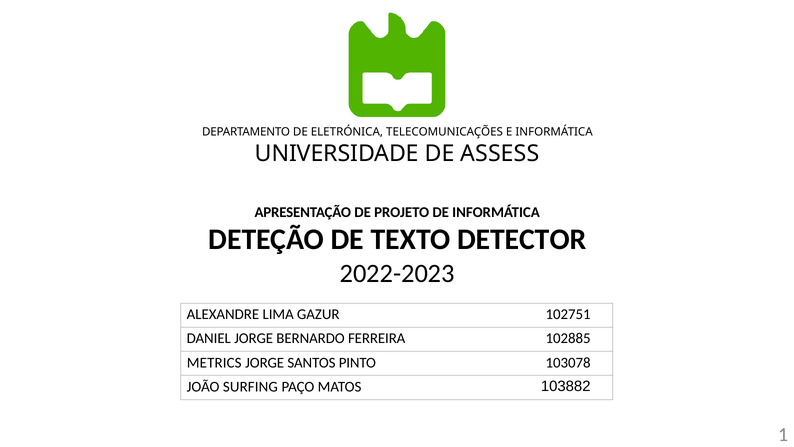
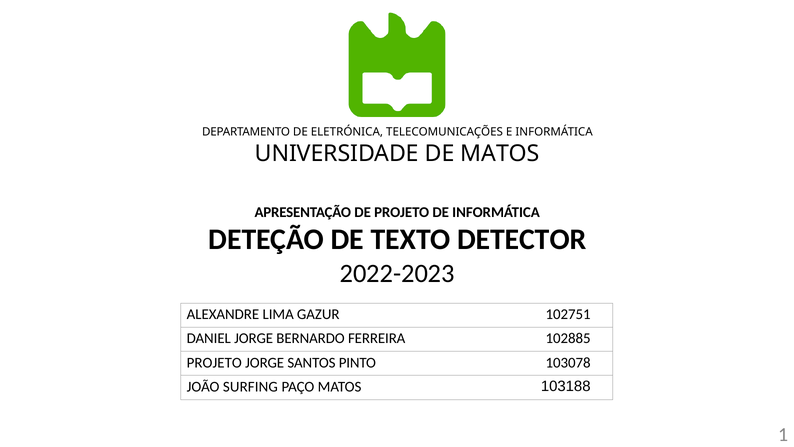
DE ASSESS: ASSESS -> MATOS
METRICS at (214, 362): METRICS -> PROJETO
103882: 103882 -> 103188
